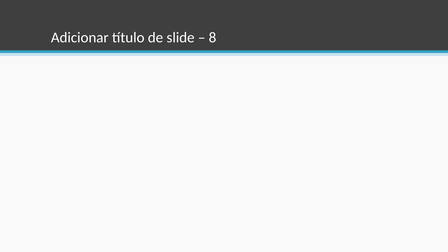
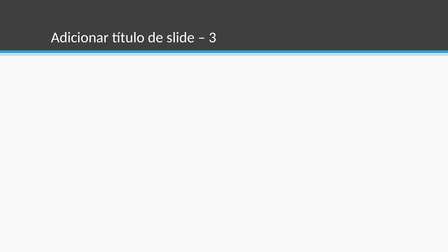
8: 8 -> 3
